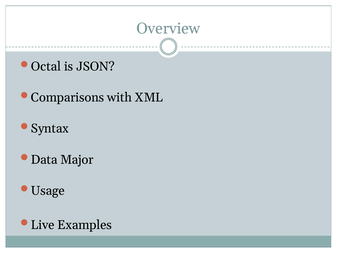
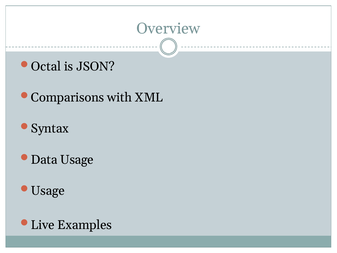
Data Major: Major -> Usage
